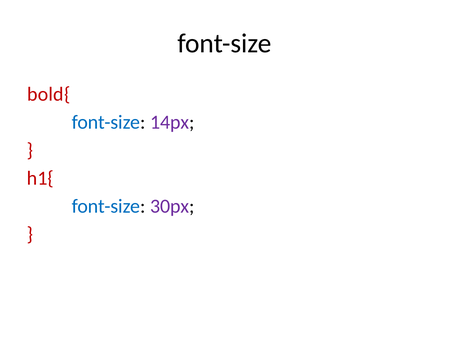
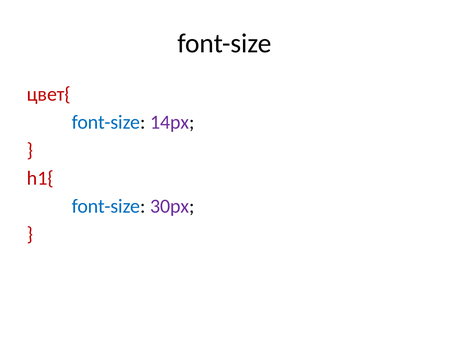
bold{: bold{ -> цвет{
